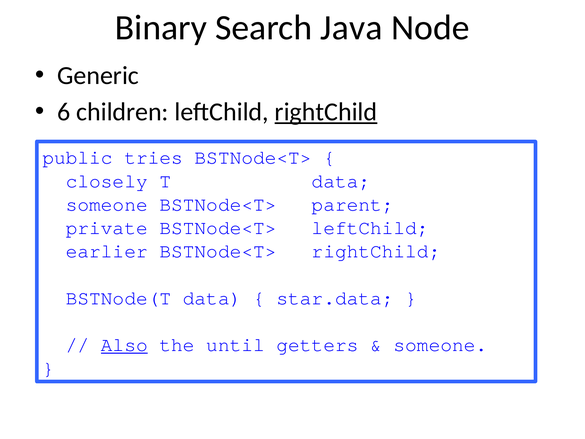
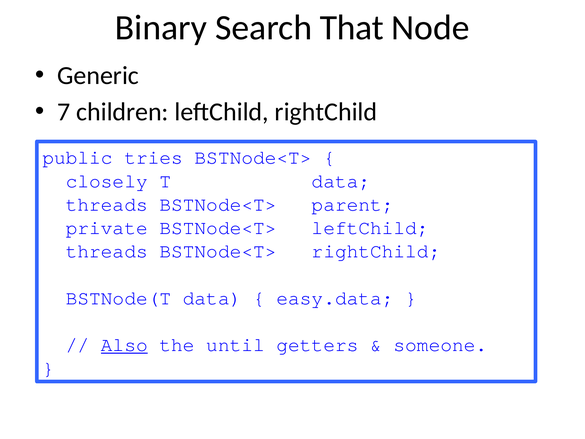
Java: Java -> That
6: 6 -> 7
rightChild at (326, 112) underline: present -> none
someone at (107, 204): someone -> threads
earlier at (107, 251): earlier -> threads
star.data: star.data -> easy.data
